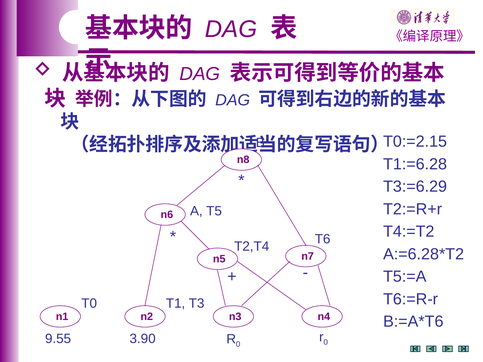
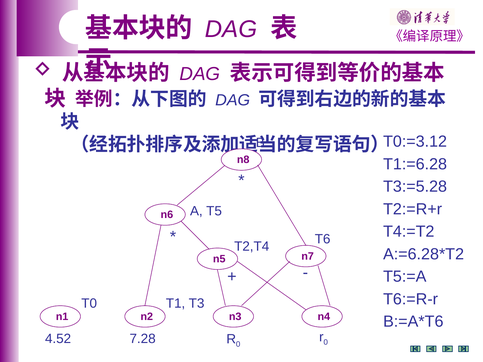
T0:=2.15: T0:=2.15 -> T0:=3.12
T3:=6.29: T3:=6.29 -> T3:=5.28
9.55: 9.55 -> 4.52
3.90: 3.90 -> 7.28
